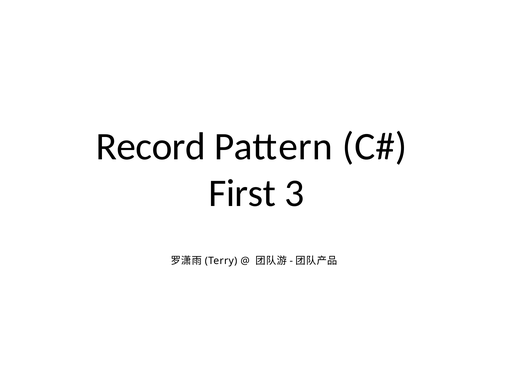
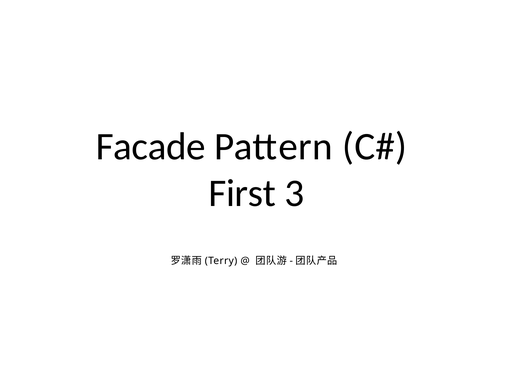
Record: Record -> Facade
